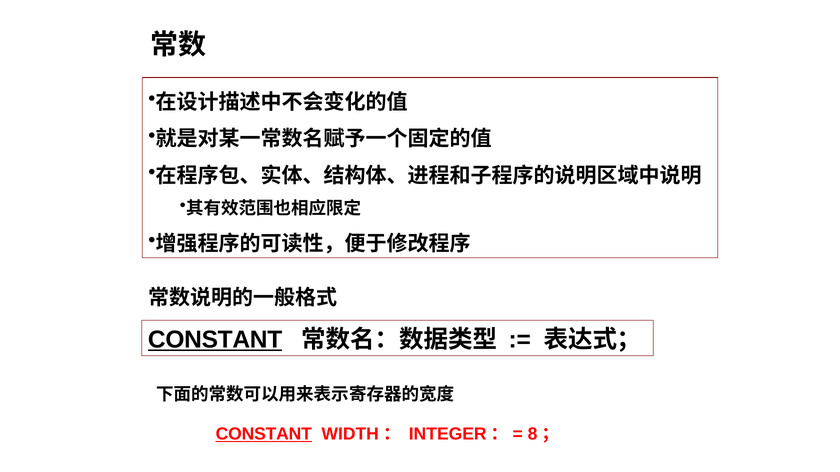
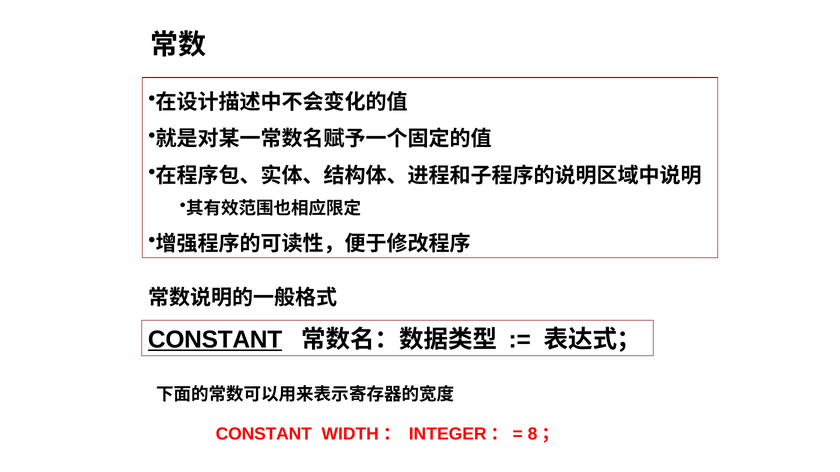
CONSTANT at (264, 435) underline: present -> none
